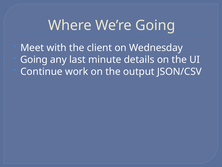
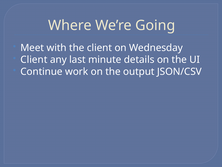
Going at (34, 60): Going -> Client
